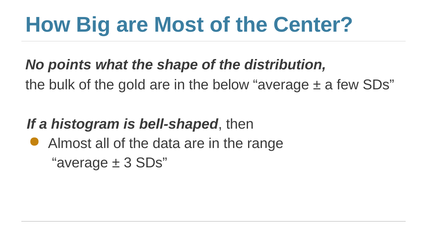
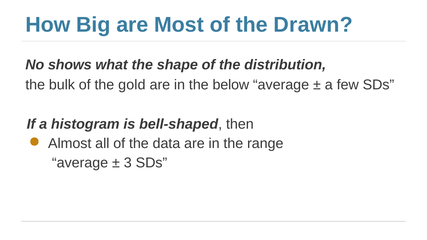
Center: Center -> Drawn
points: points -> shows
